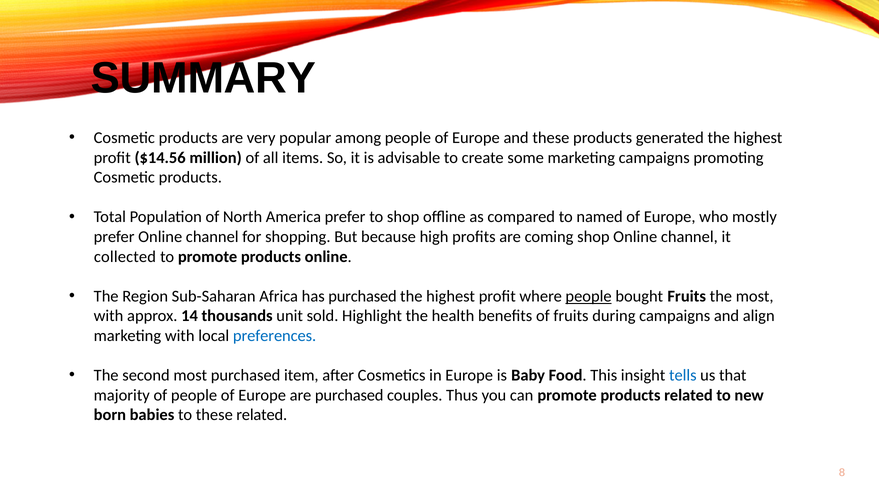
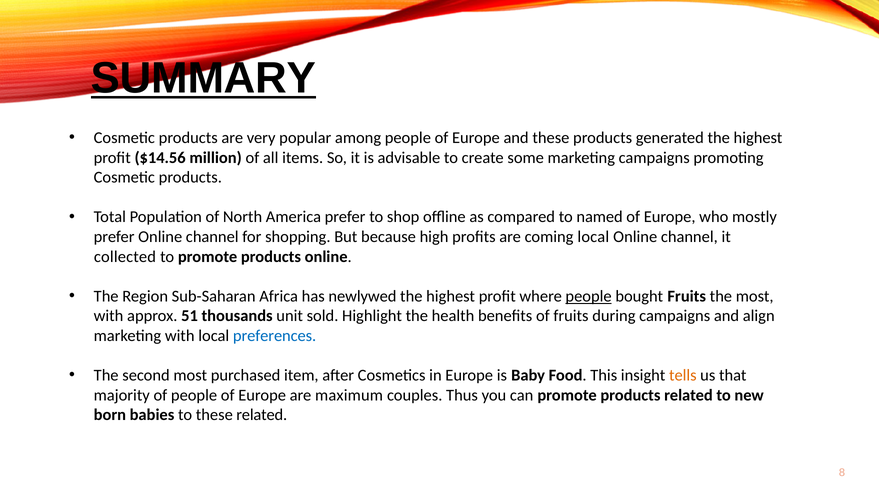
SUMMARY underline: none -> present
coming shop: shop -> local
has purchased: purchased -> newlywed
14: 14 -> 51
tells colour: blue -> orange
are purchased: purchased -> maximum
